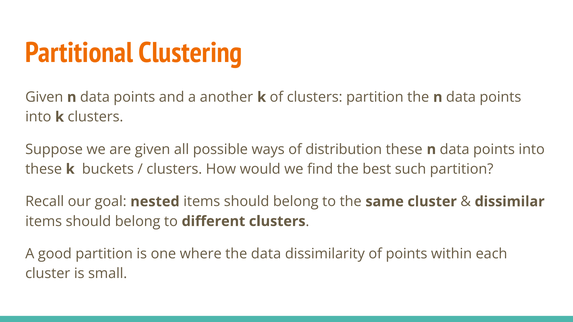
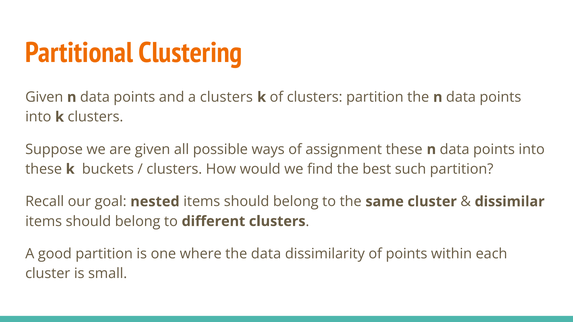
a another: another -> clusters
distribution: distribution -> assignment
